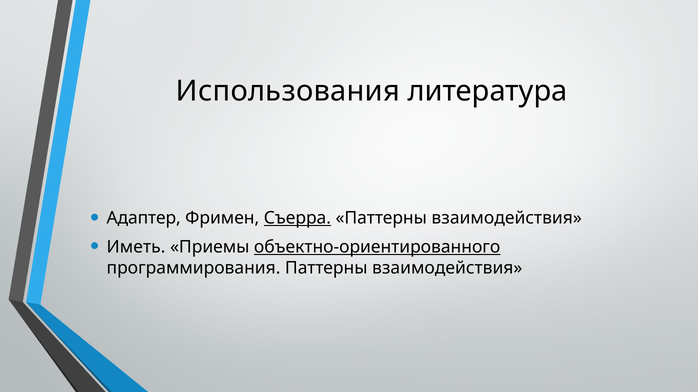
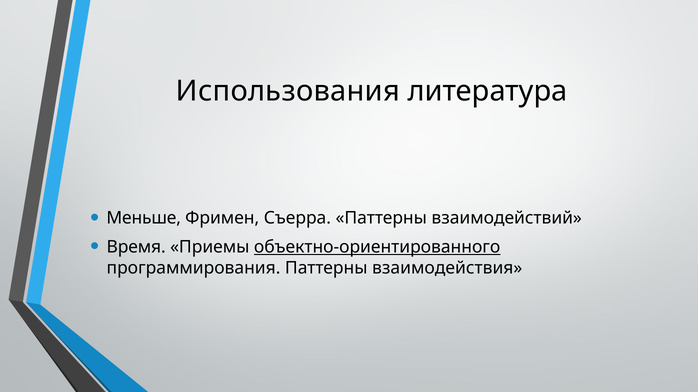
Адаптер: Адаптер -> Меньше
Съерра underline: present -> none
взаимодействия at (507, 218): взаимодействия -> взаимодействий
Иметь: Иметь -> Время
